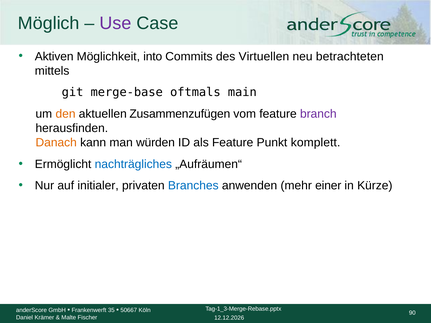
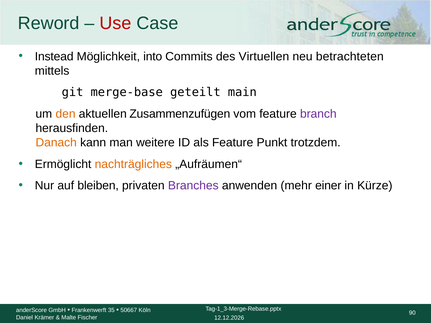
Möglich: Möglich -> Reword
Use colour: purple -> red
Aktiven: Aktiven -> Instead
oftmals: oftmals -> geteilt
würden: würden -> weitere
komplett: komplett -> trotzdem
nachträgliches colour: blue -> orange
initialer: initialer -> bleiben
Branches colour: blue -> purple
